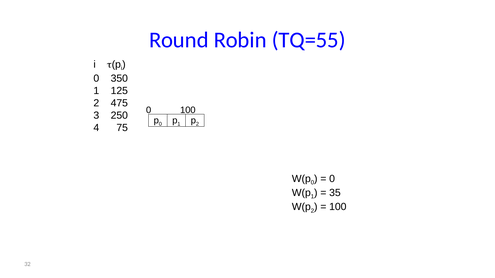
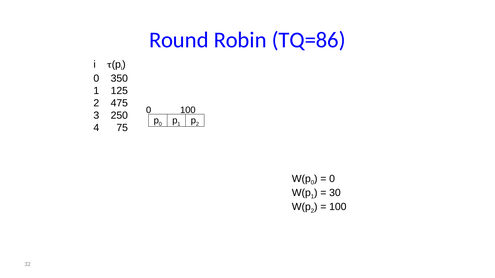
TQ=55: TQ=55 -> TQ=86
35: 35 -> 30
